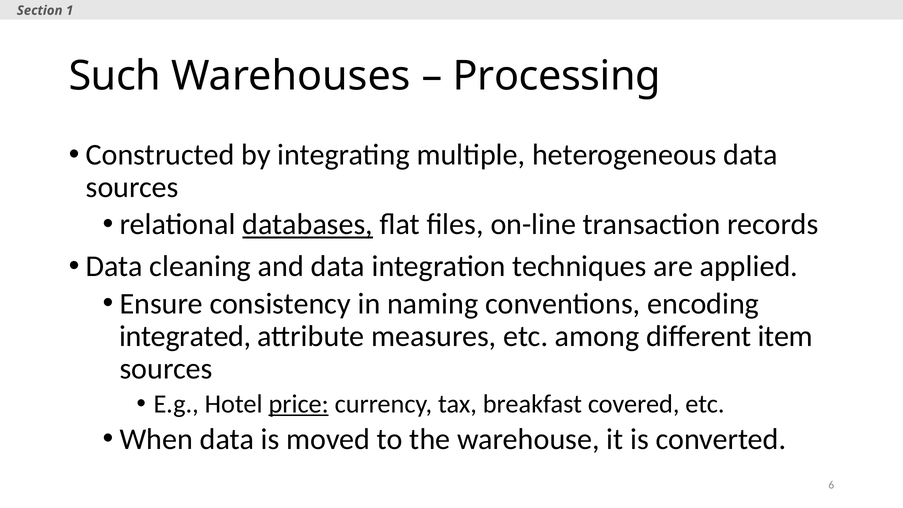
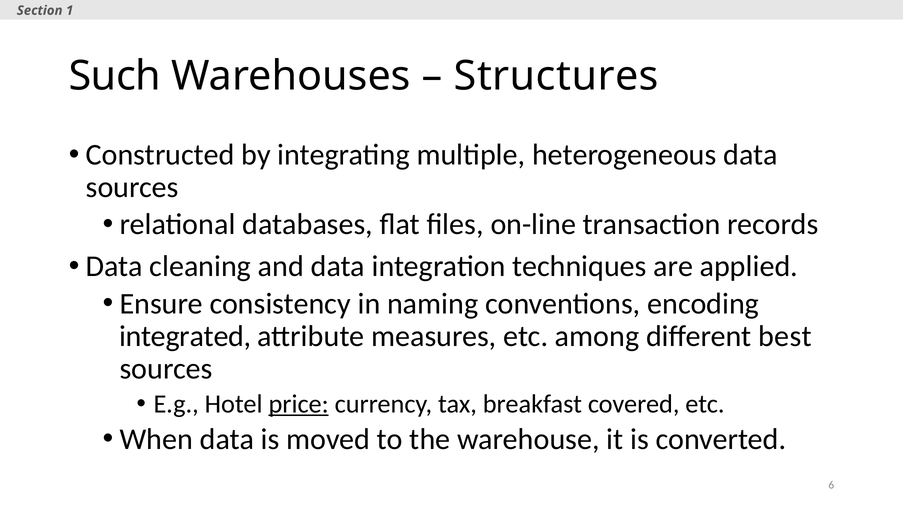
Processing: Processing -> Structures
databases underline: present -> none
item: item -> best
